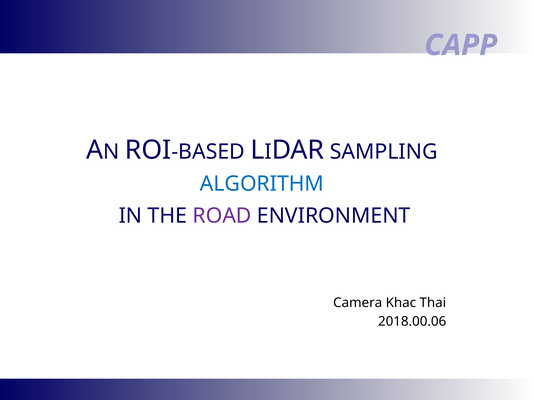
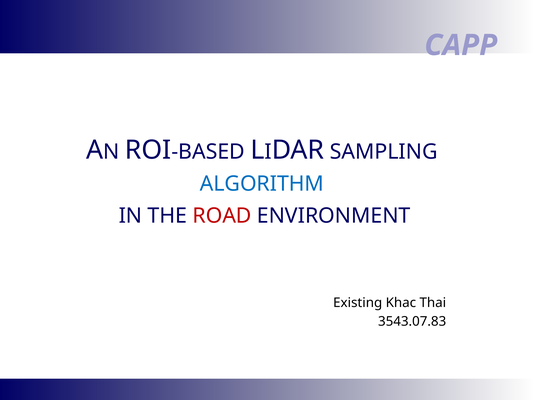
ROAD colour: purple -> red
Camera: Camera -> Existing
2018.00.06: 2018.00.06 -> 3543.07.83
